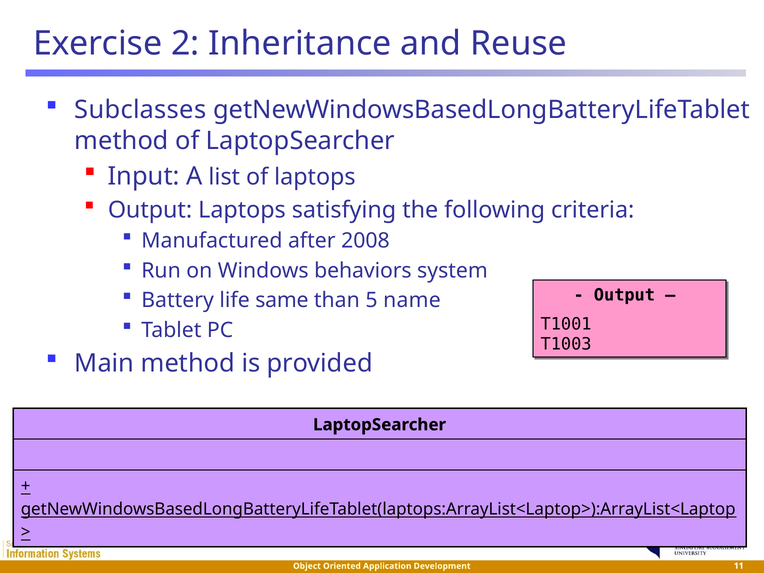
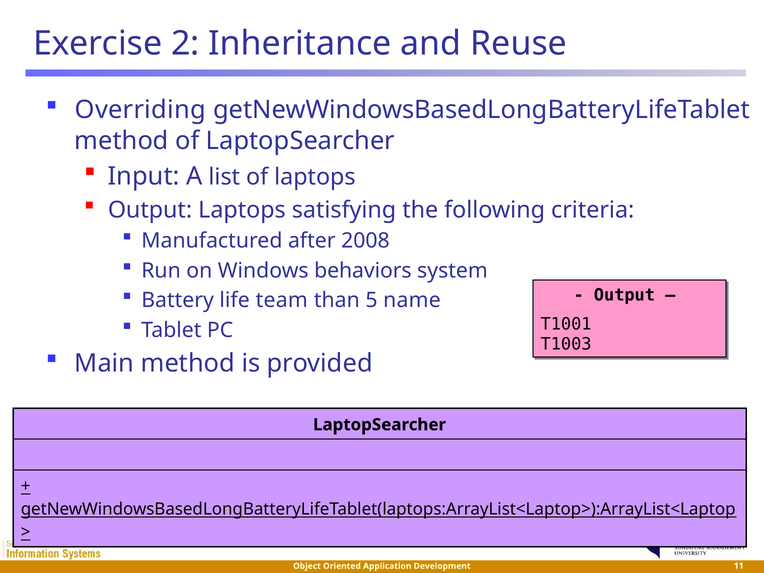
Subclasses: Subclasses -> Overriding
same: same -> team
